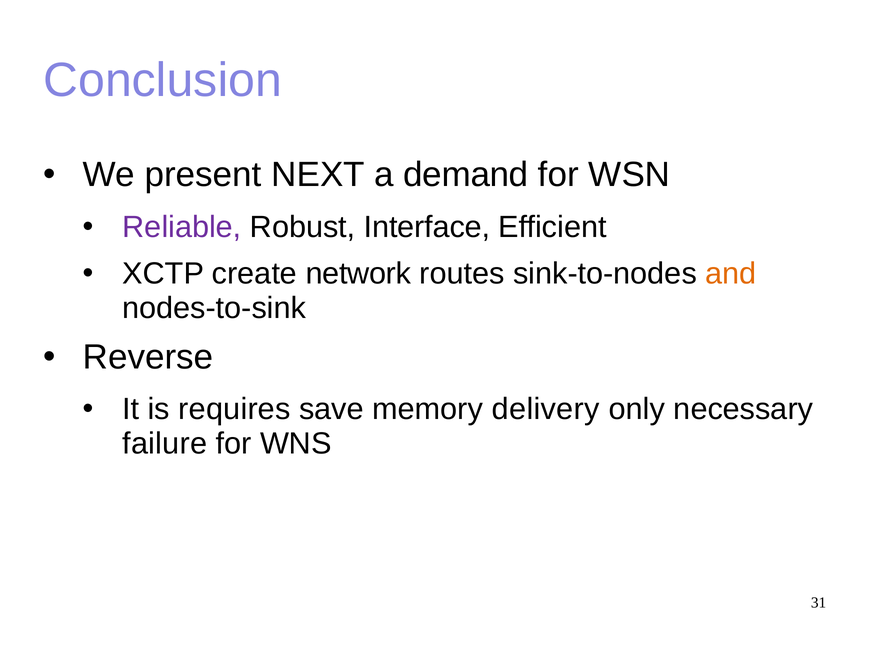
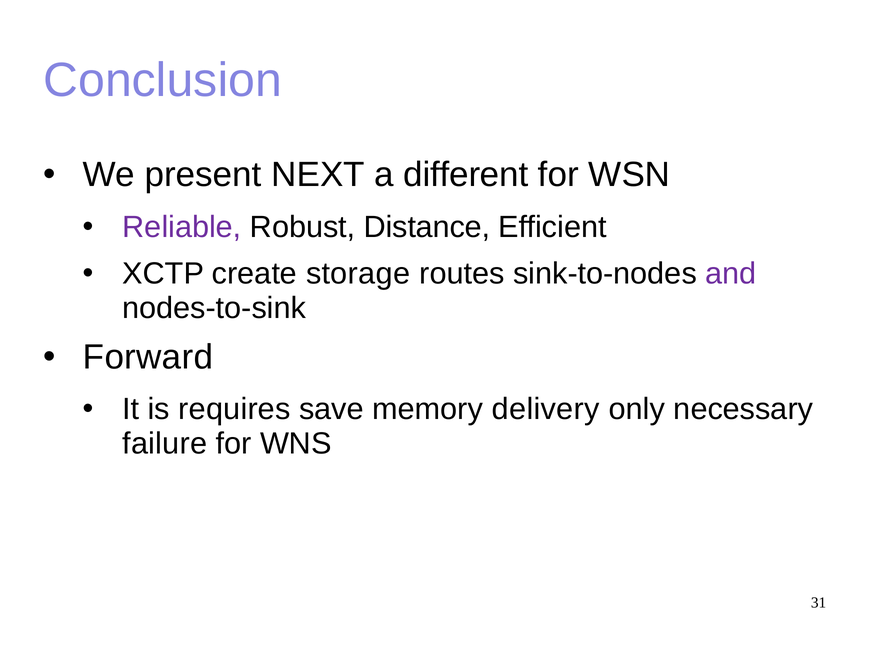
demand: demand -> different
Interface: Interface -> Distance
network: network -> storage
and colour: orange -> purple
Reverse: Reverse -> Forward
